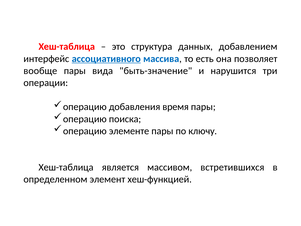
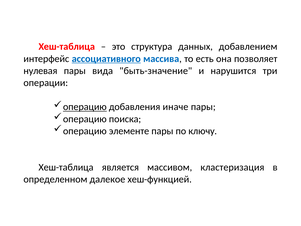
вообще: вообще -> нулевая
операцию at (85, 107) underline: none -> present
время: время -> иначе
встретившихся: встретившихся -> кластеризация
элемент: элемент -> далекое
